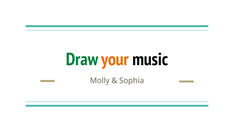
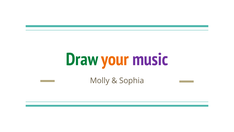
music colour: black -> purple
